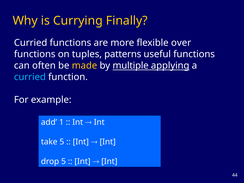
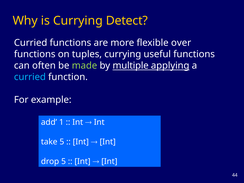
Finally: Finally -> Detect
tuples patterns: patterns -> currying
made colour: yellow -> light green
